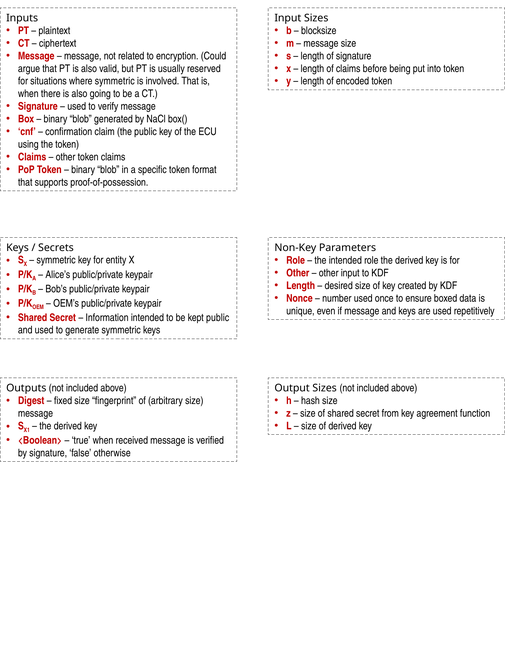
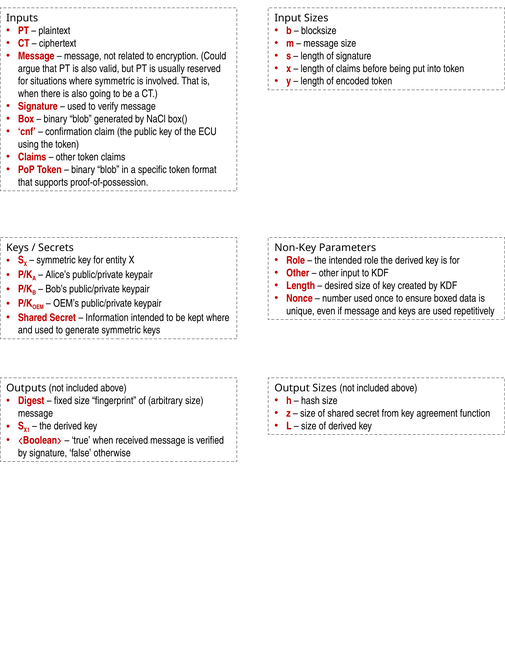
kept public: public -> where
